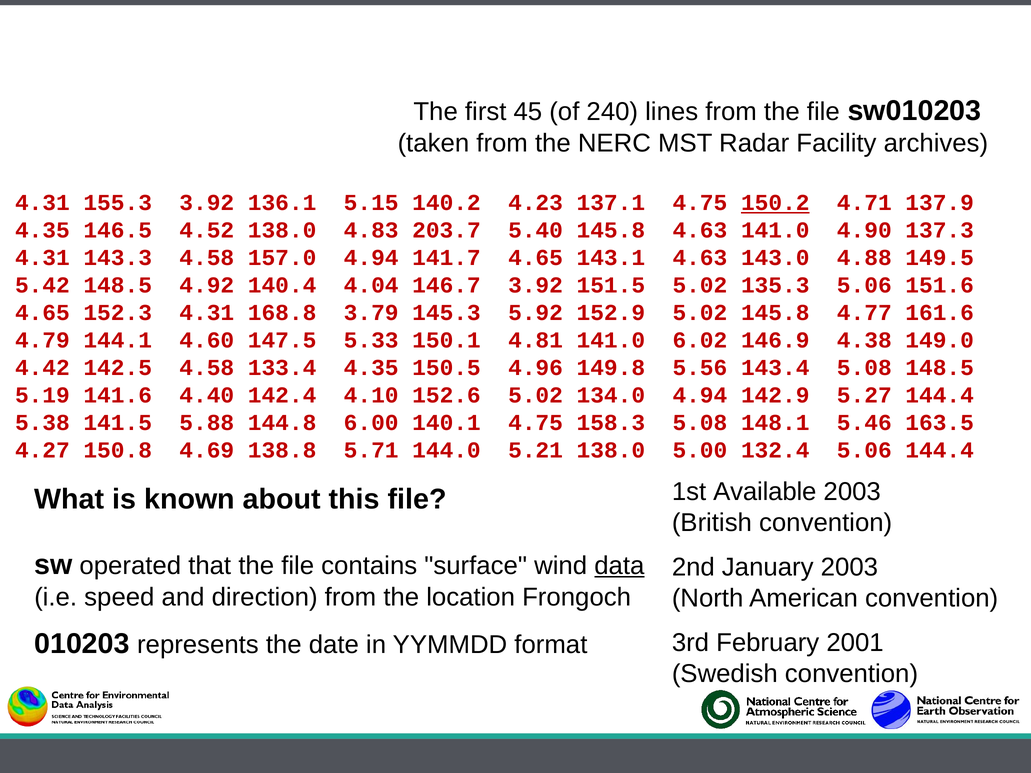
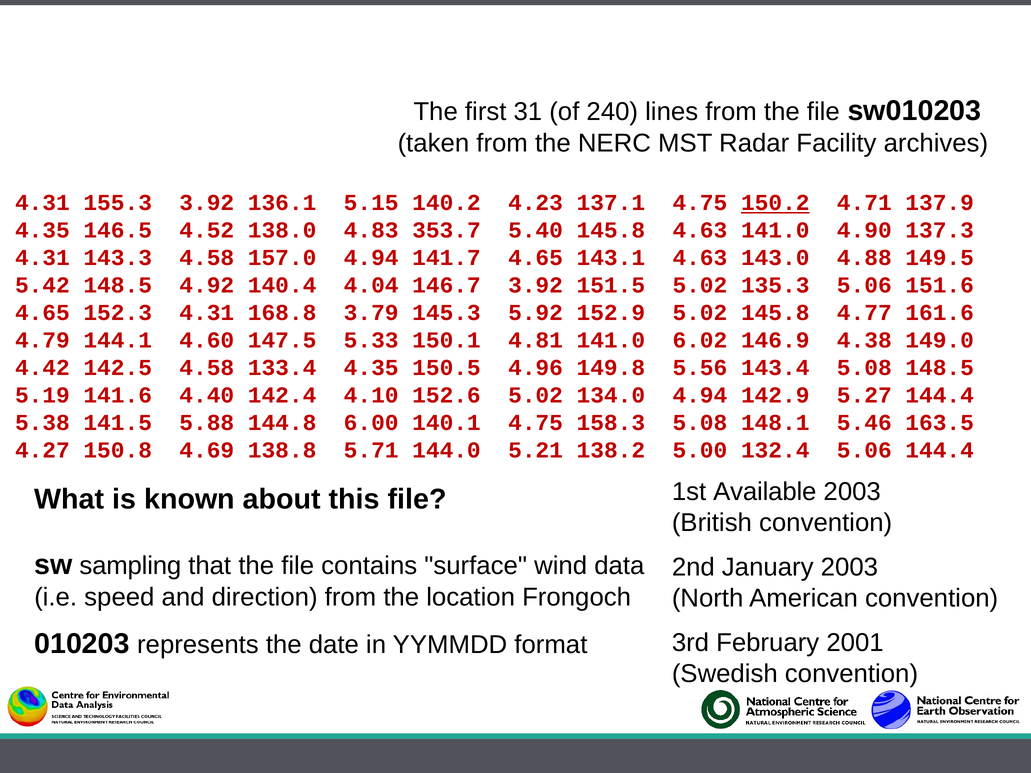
45: 45 -> 31
203.7: 203.7 -> 353.7
5.21 138.0: 138.0 -> 138.2
operated: operated -> sampling
data underline: present -> none
